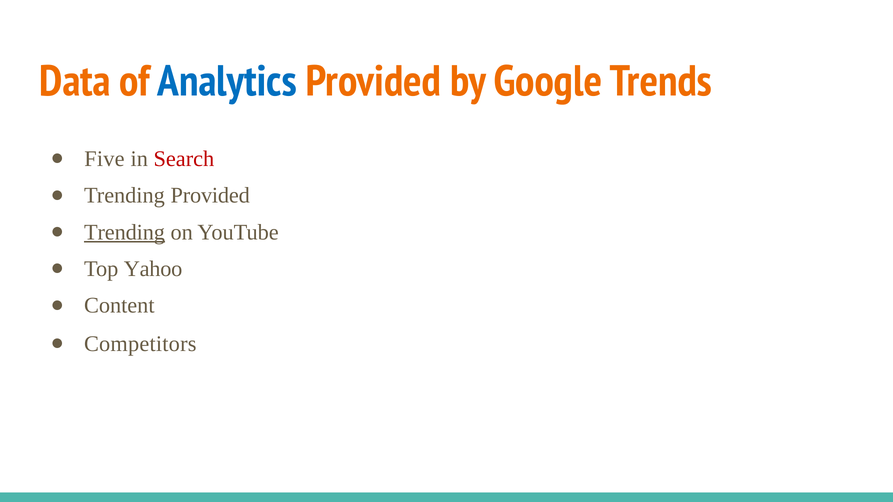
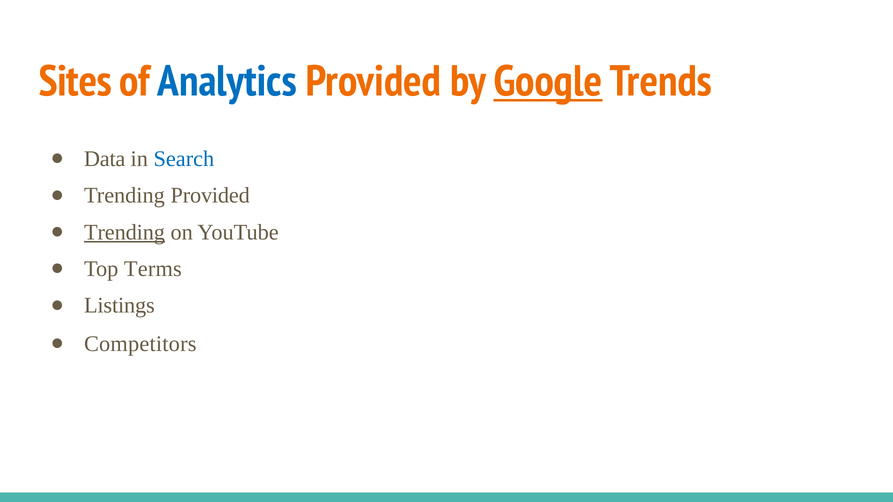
Data: Data -> Sites
Google underline: none -> present
Five: Five -> Data
Search colour: red -> blue
Yahoo: Yahoo -> Terms
Content: Content -> Listings
